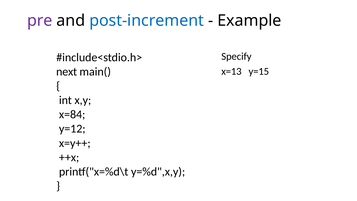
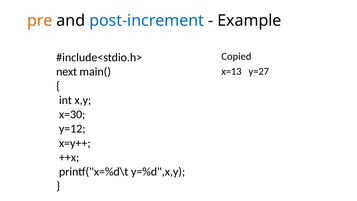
pre colour: purple -> orange
Specify: Specify -> Copied
y=15: y=15 -> y=27
x=84: x=84 -> x=30
